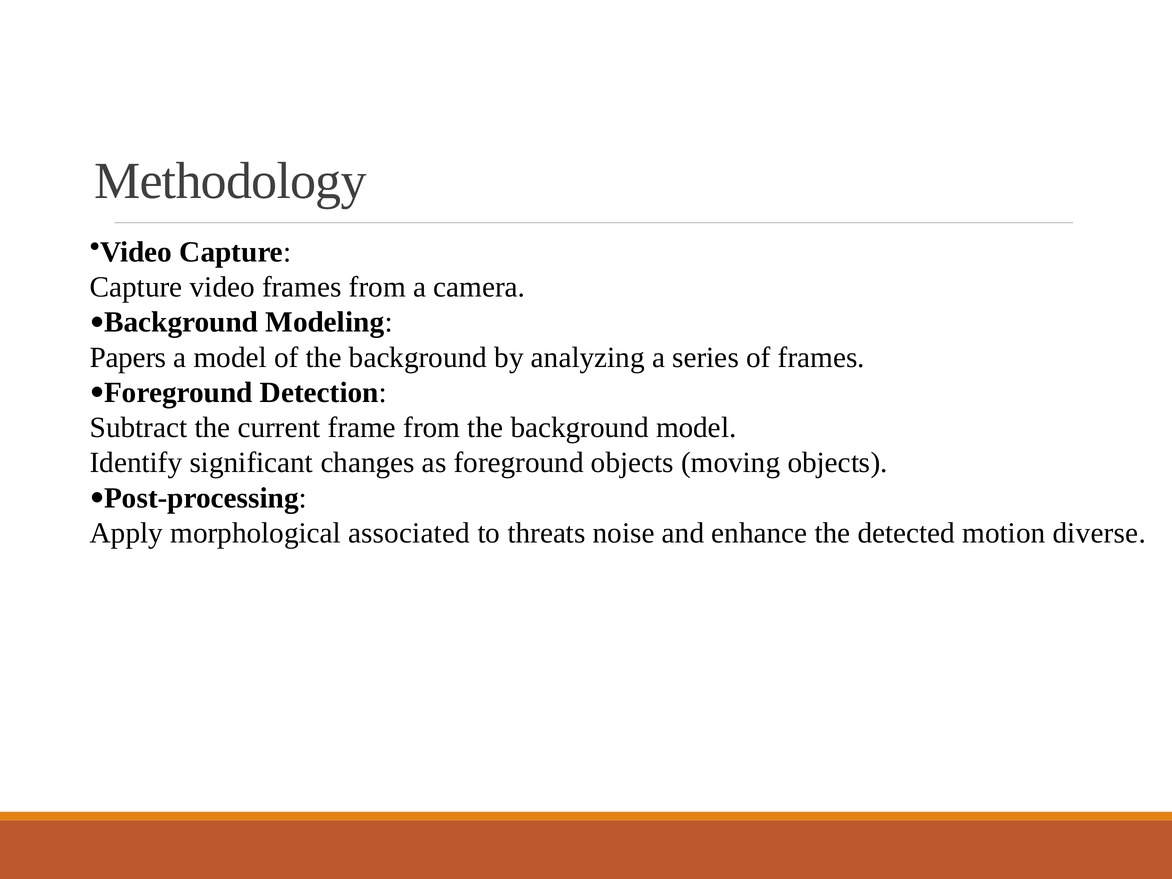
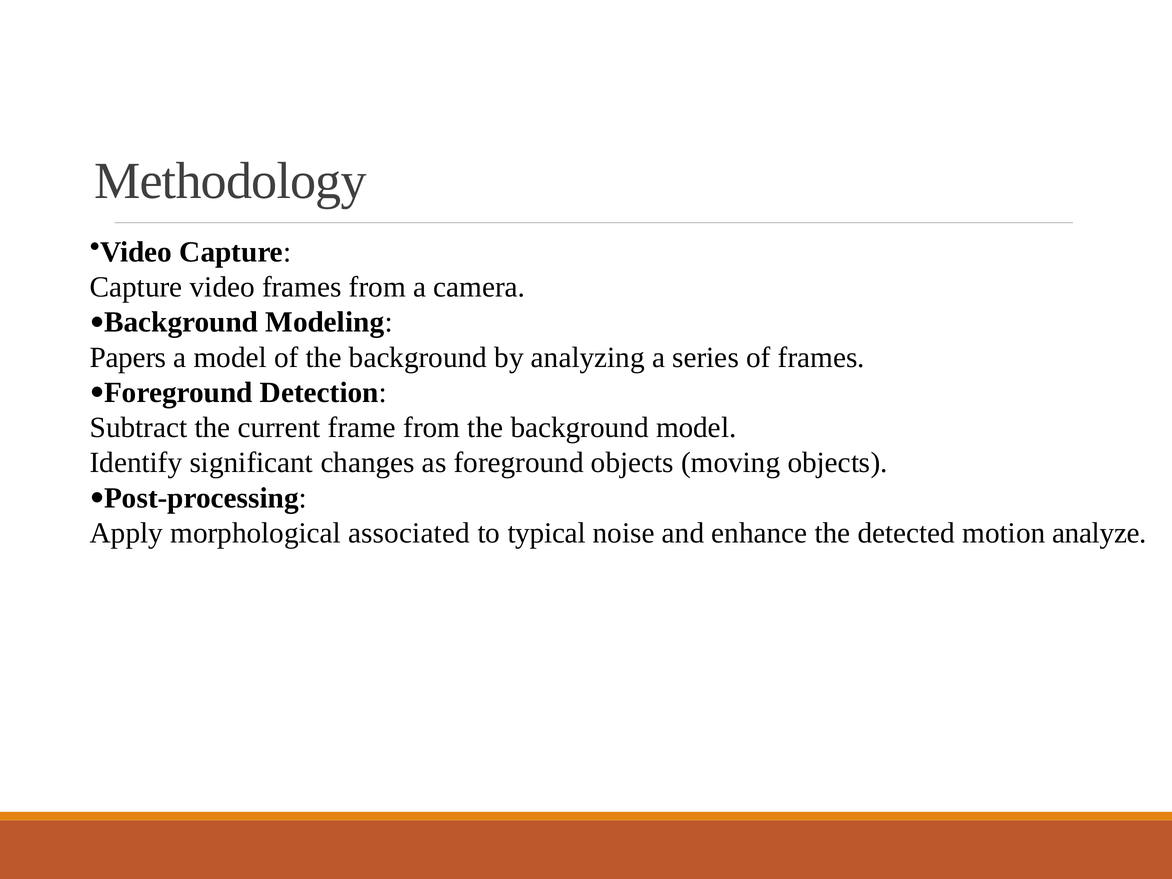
threats: threats -> typical
diverse: diverse -> analyze
